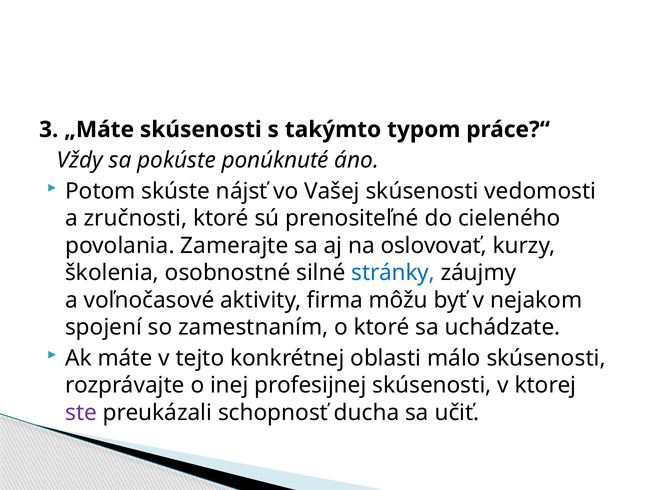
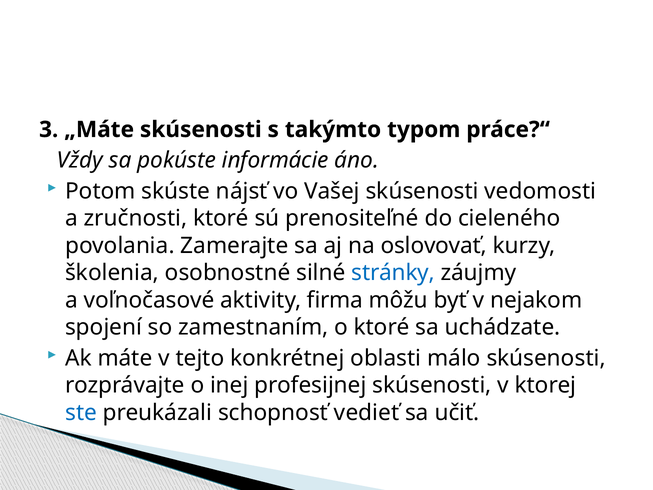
ponúknuté: ponúknuté -> informácie
ste colour: purple -> blue
ducha: ducha -> vedieť
